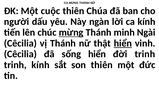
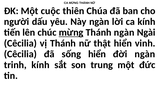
Thánh minh: minh -> ngàn
hiển at (123, 43) underline: present -> none
đời trinh: trinh -> ngàn
son thiên: thiên -> trung
